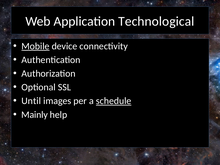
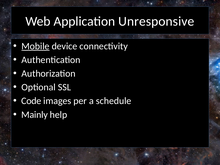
Technological: Technological -> Unresponsive
Until: Until -> Code
schedule underline: present -> none
